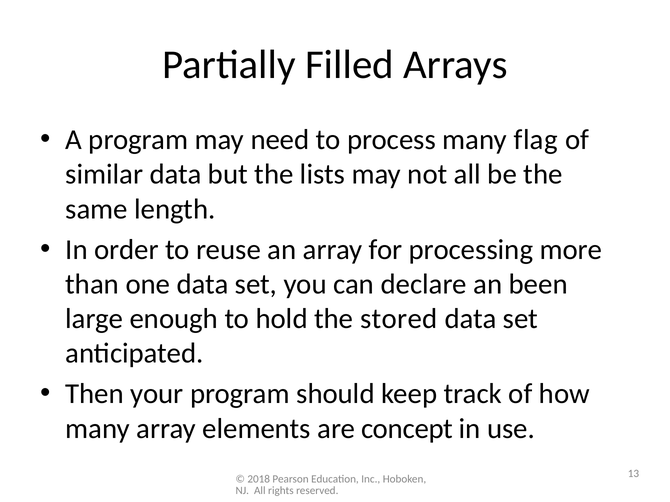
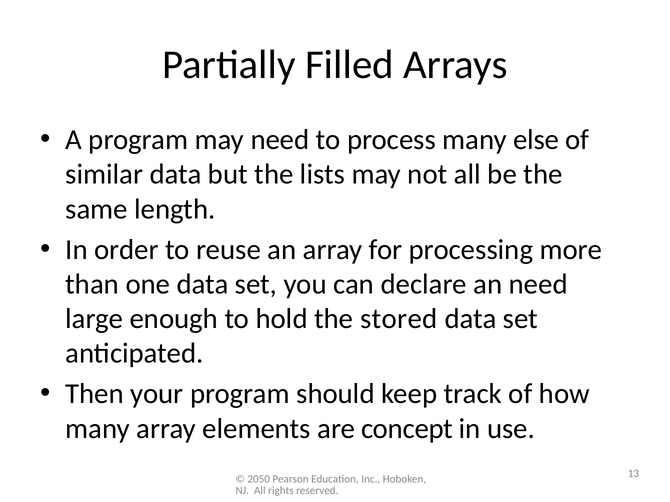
flag: flag -> else
an been: been -> need
2018: 2018 -> 2050
